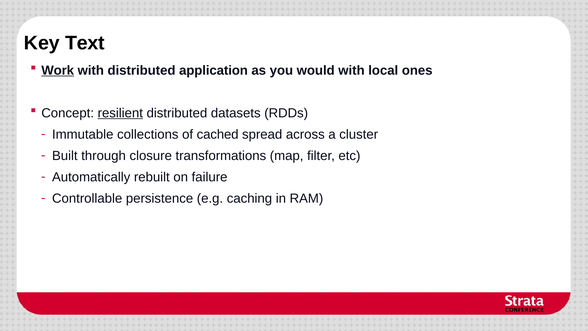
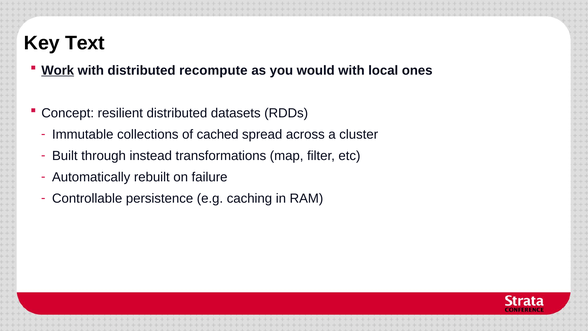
application: application -> recompute
resilient underline: present -> none
closure: closure -> instead
